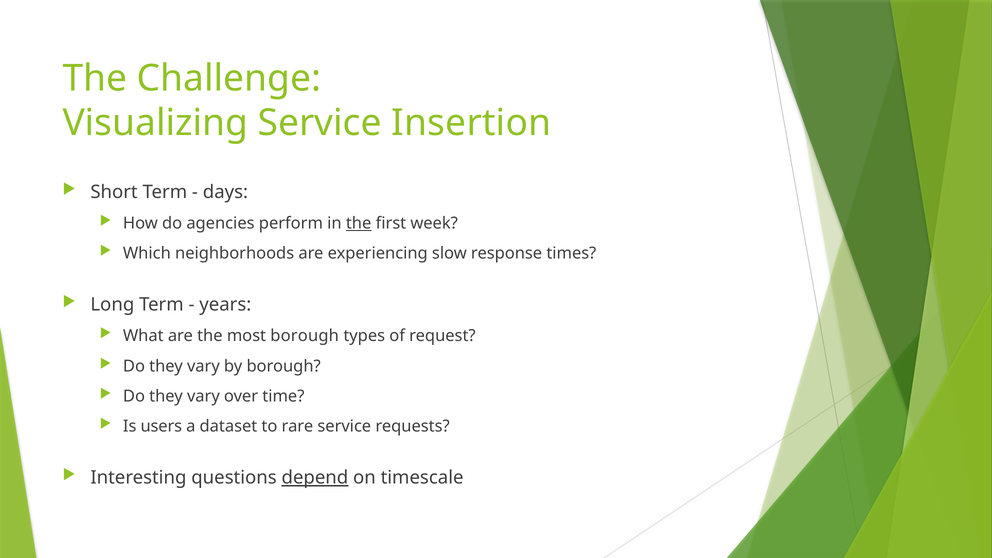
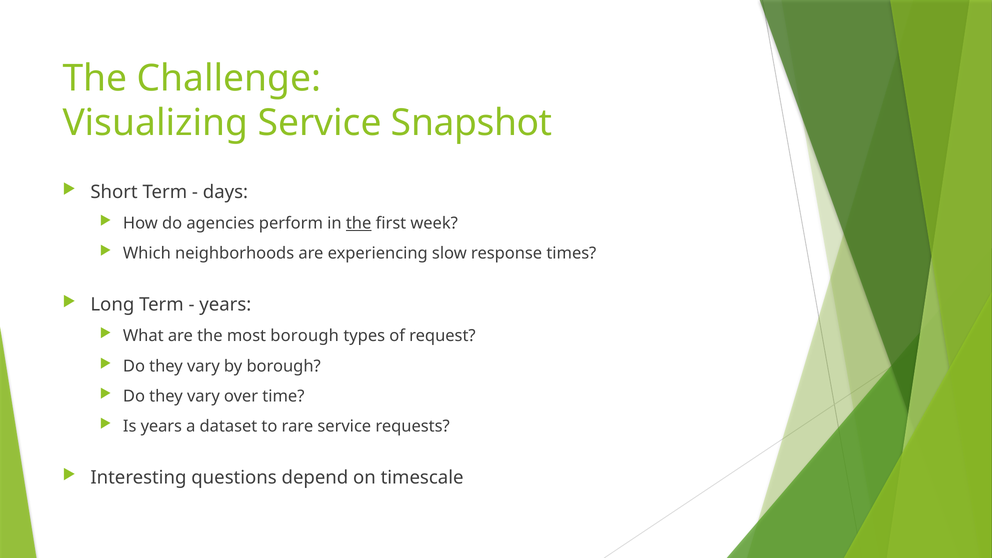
Insertion: Insertion -> Snapshot
Is users: users -> years
depend underline: present -> none
